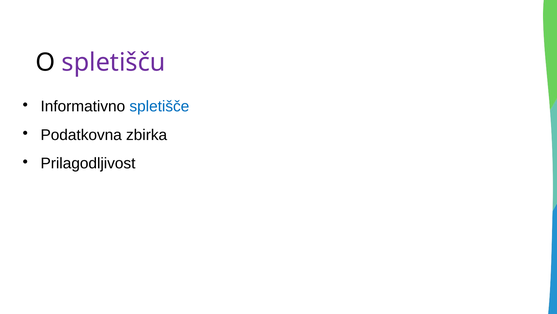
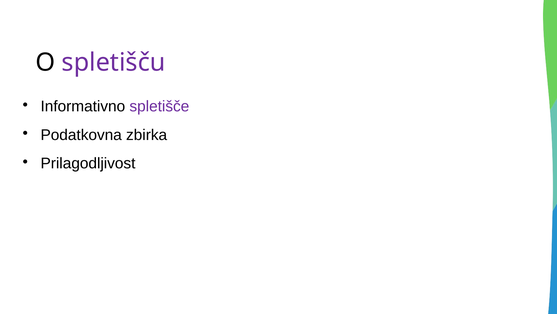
spletišče colour: blue -> purple
